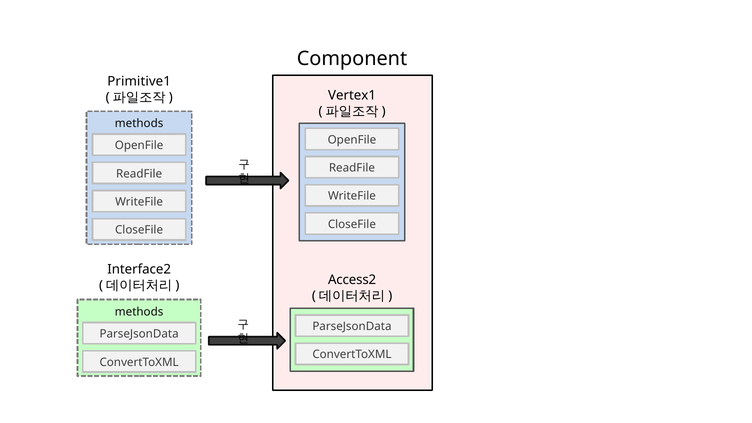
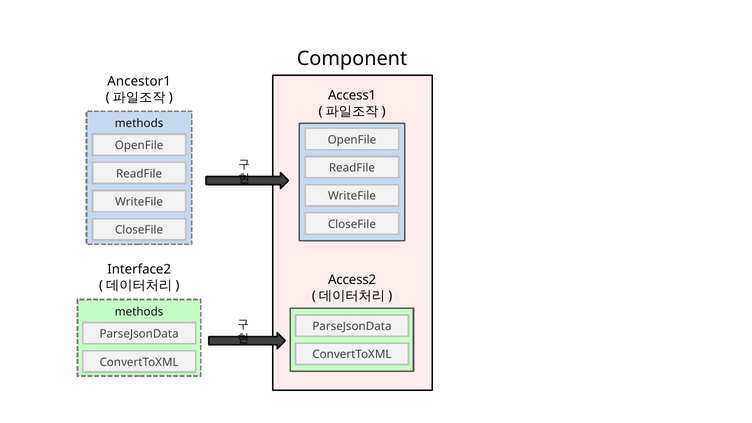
Primitive1: Primitive1 -> Ancestor1
Vertex1: Vertex1 -> Access1
